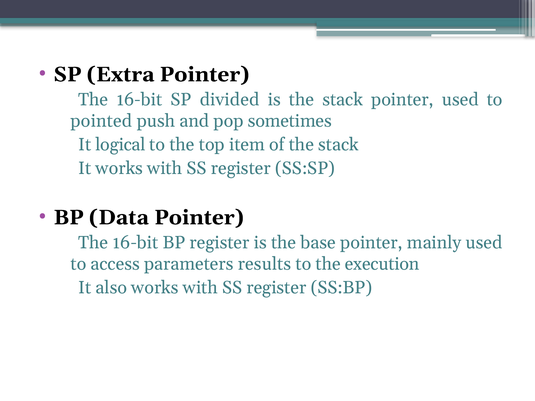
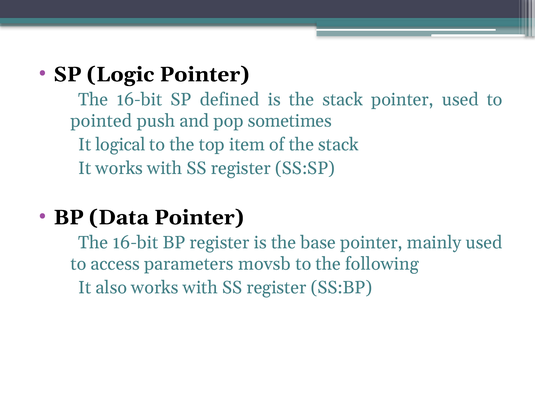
Extra: Extra -> Logic
divided: divided -> defined
results: results -> movsb
execution: execution -> following
